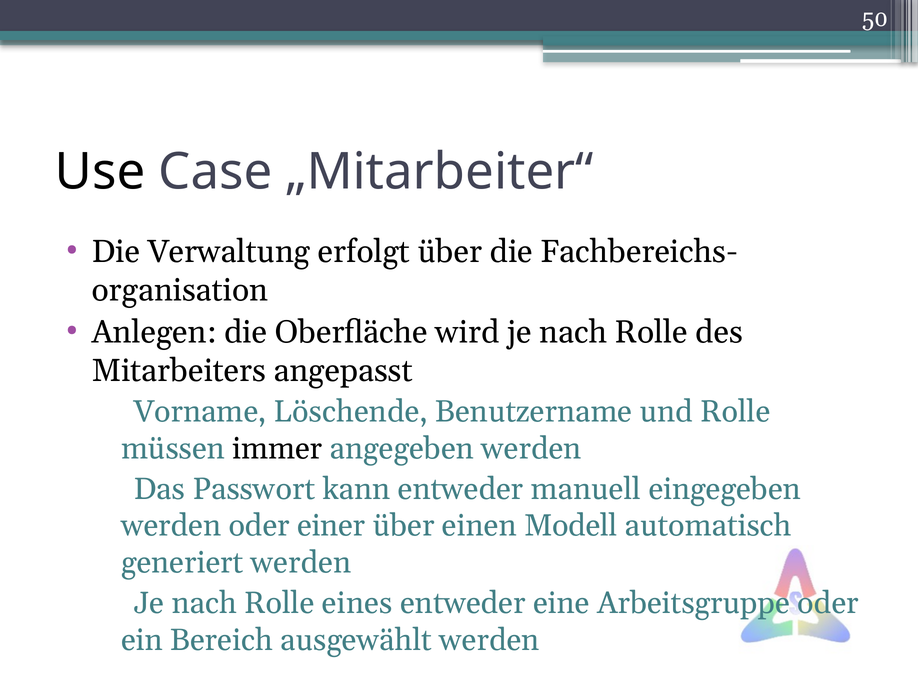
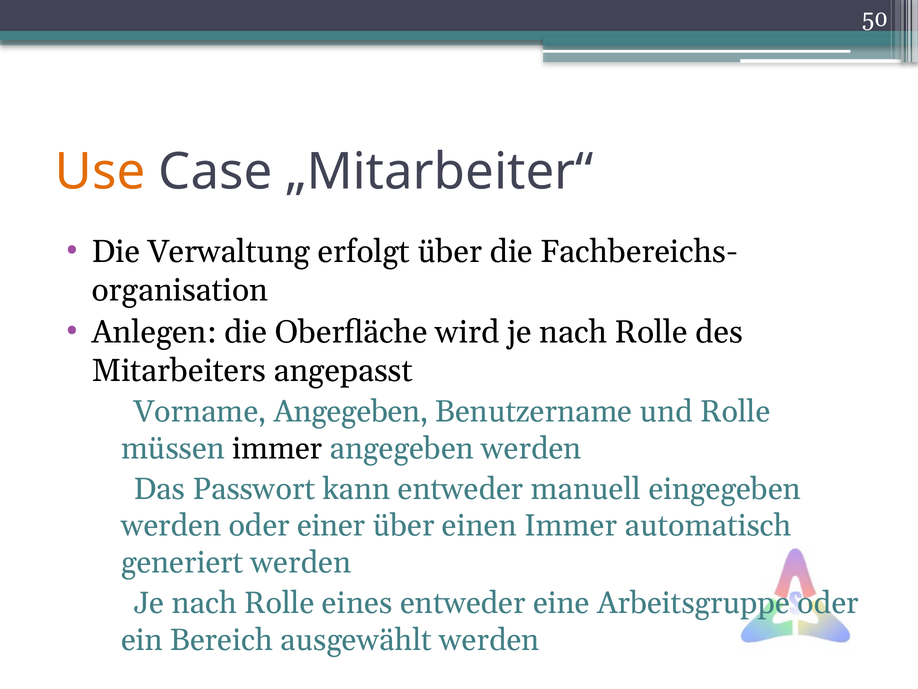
Use colour: black -> orange
Vorname Löschende: Löschende -> Angegeben
einen Modell: Modell -> Immer
